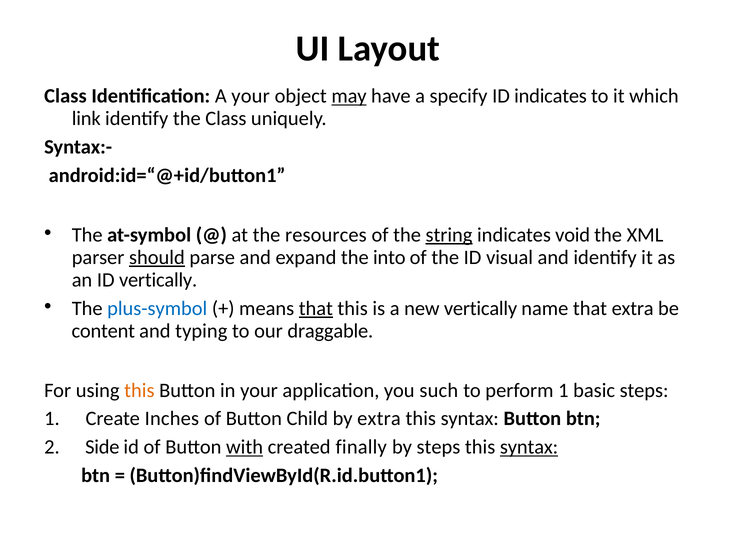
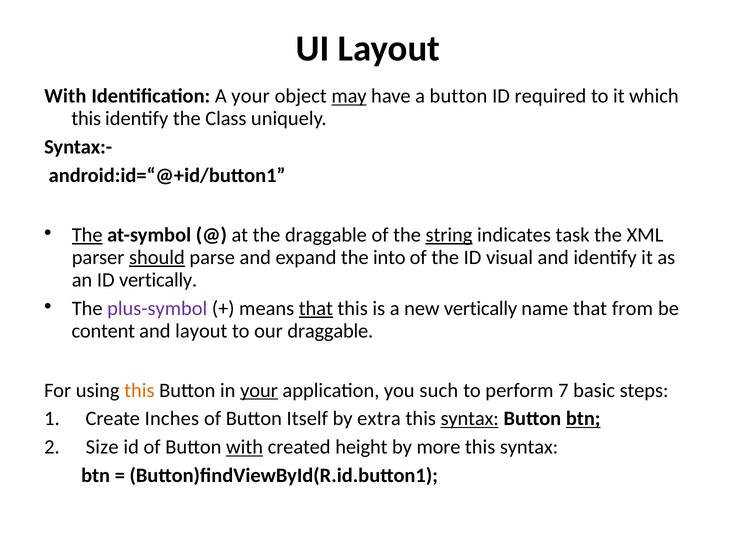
Class at (65, 96): Class -> With
a specify: specify -> button
ID indicates: indicates -> required
link at (86, 119): link -> this
The at (87, 235) underline: none -> present
the resources: resources -> draggable
void: void -> task
plus-symbol colour: blue -> purple
that extra: extra -> from
and typing: typing -> layout
your at (259, 390) underline: none -> present
perform 1: 1 -> 7
Child: Child -> Itself
syntax at (470, 419) underline: none -> present
btn at (583, 419) underline: none -> present
Side: Side -> Size
finally: finally -> height
by steps: steps -> more
syntax at (529, 447) underline: present -> none
